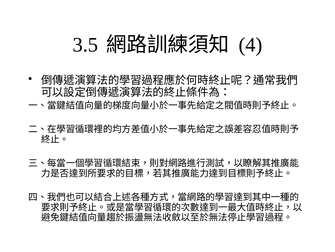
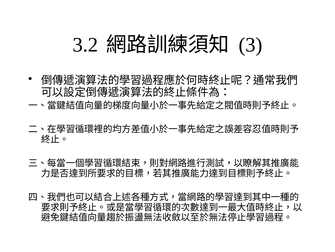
3.5: 3.5 -> 3.2
4: 4 -> 3
